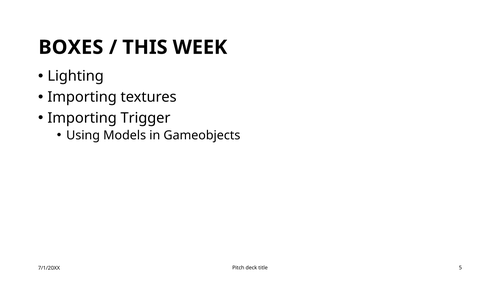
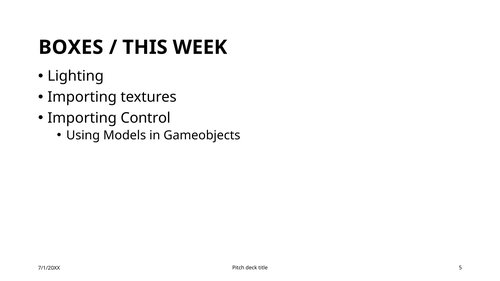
Trigger: Trigger -> Control
